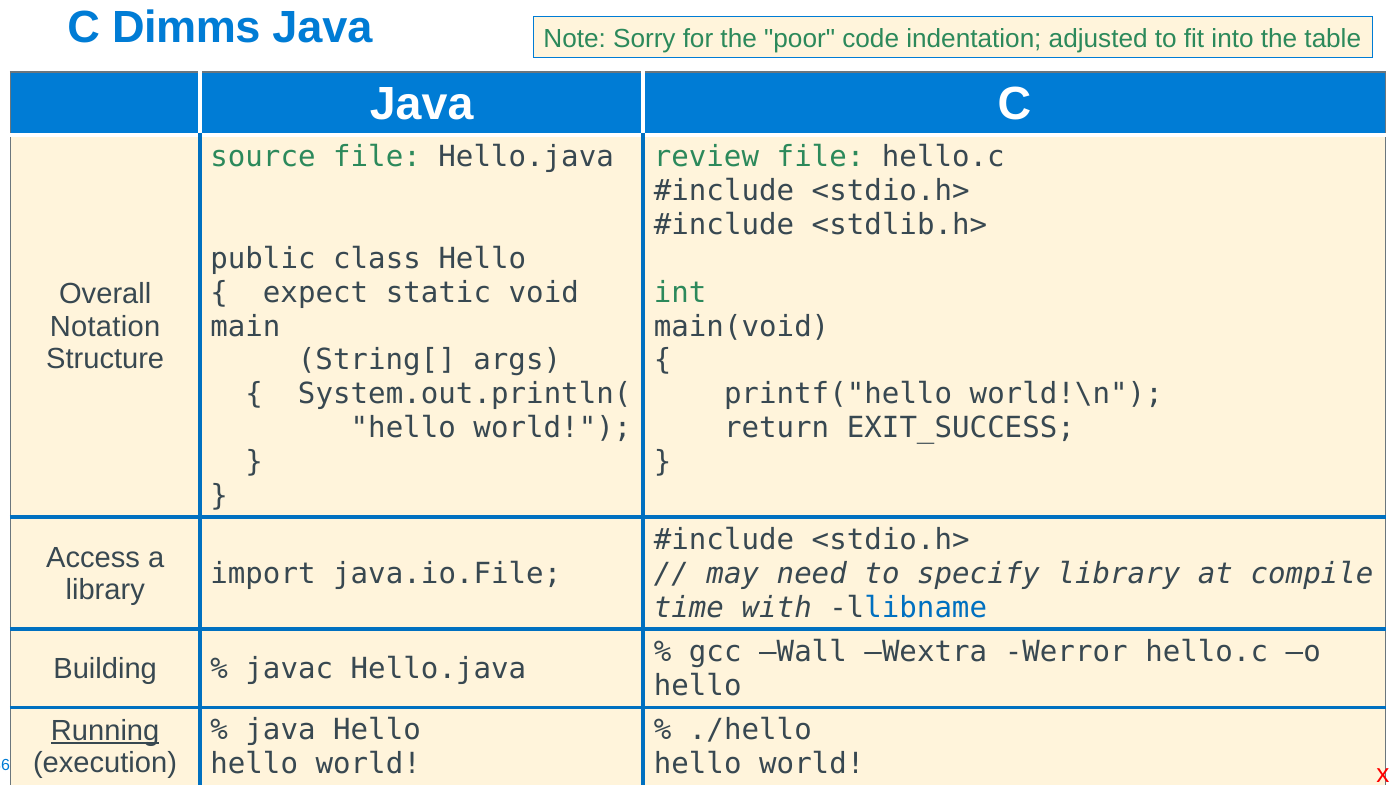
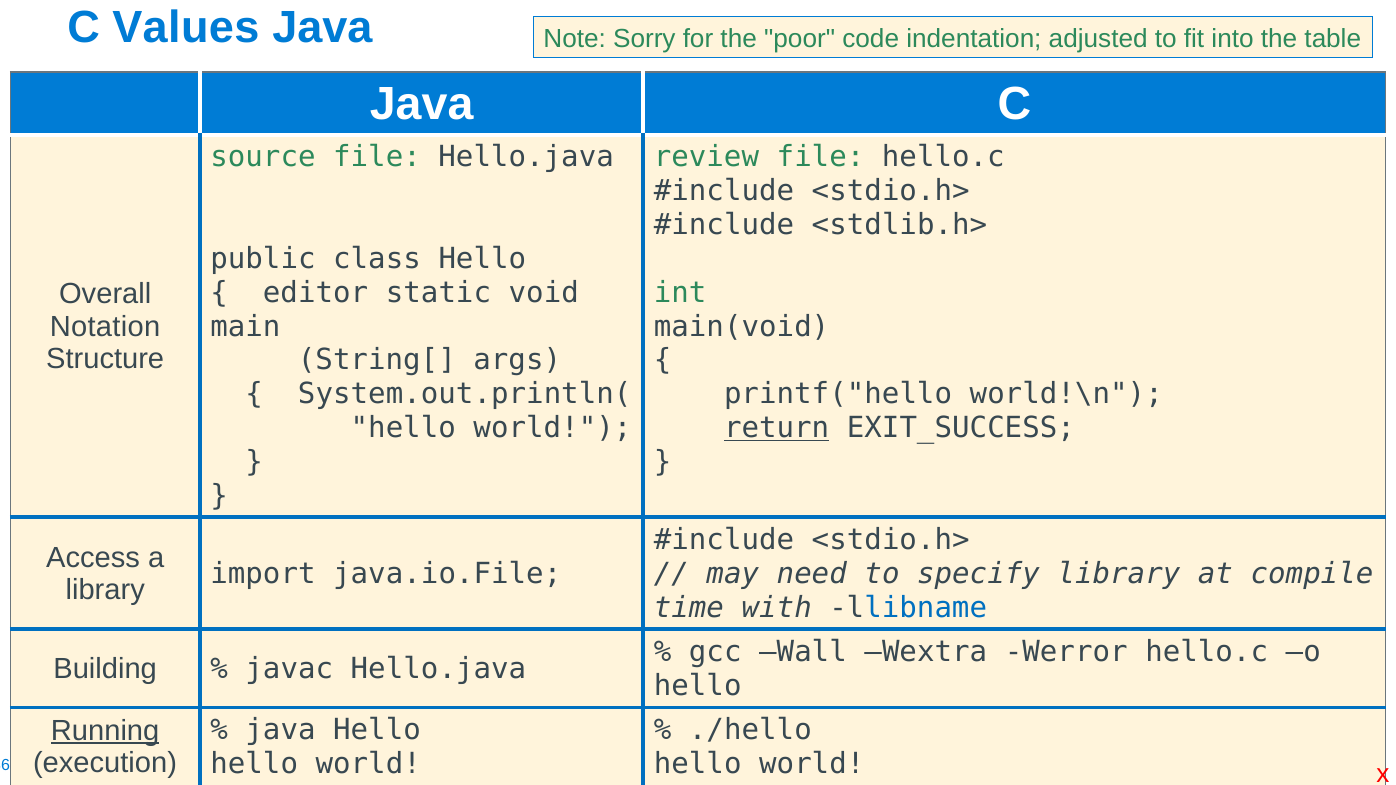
Dimms: Dimms -> Values
expect: expect -> editor
return underline: none -> present
